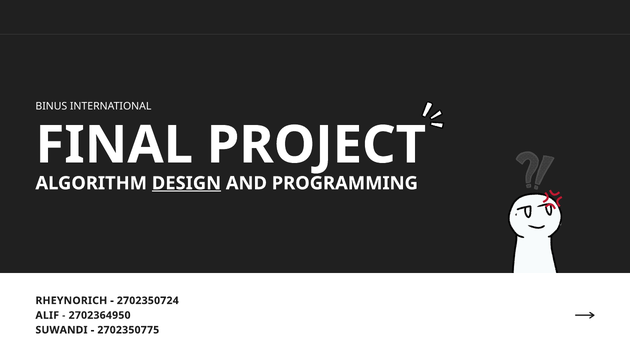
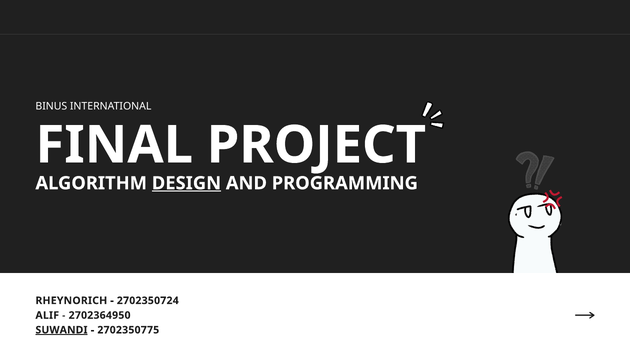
SUWANDI underline: none -> present
